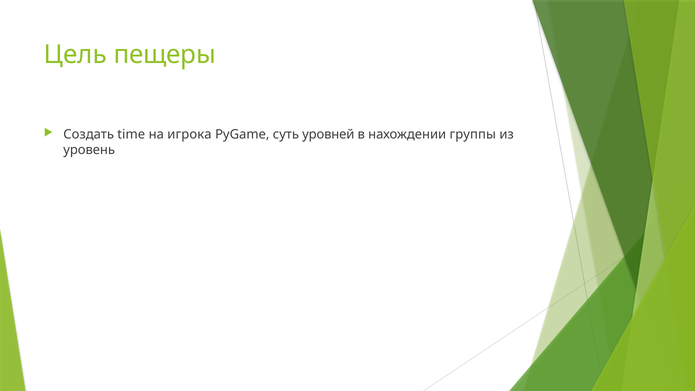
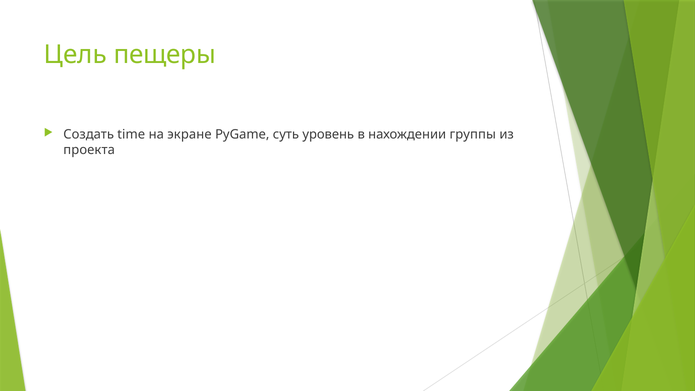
игрока: игрока -> экране
уровней: уровней -> уровень
уровень: уровень -> проекта
